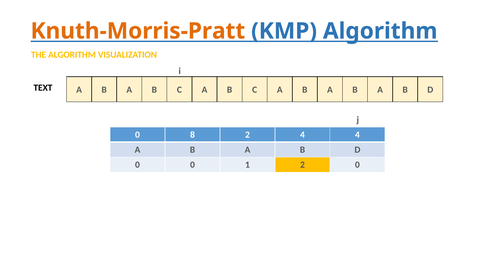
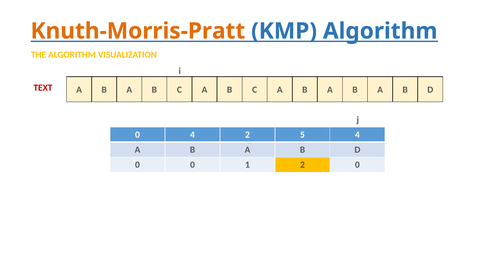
TEXT colour: black -> red
0 8: 8 -> 4
2 4: 4 -> 5
